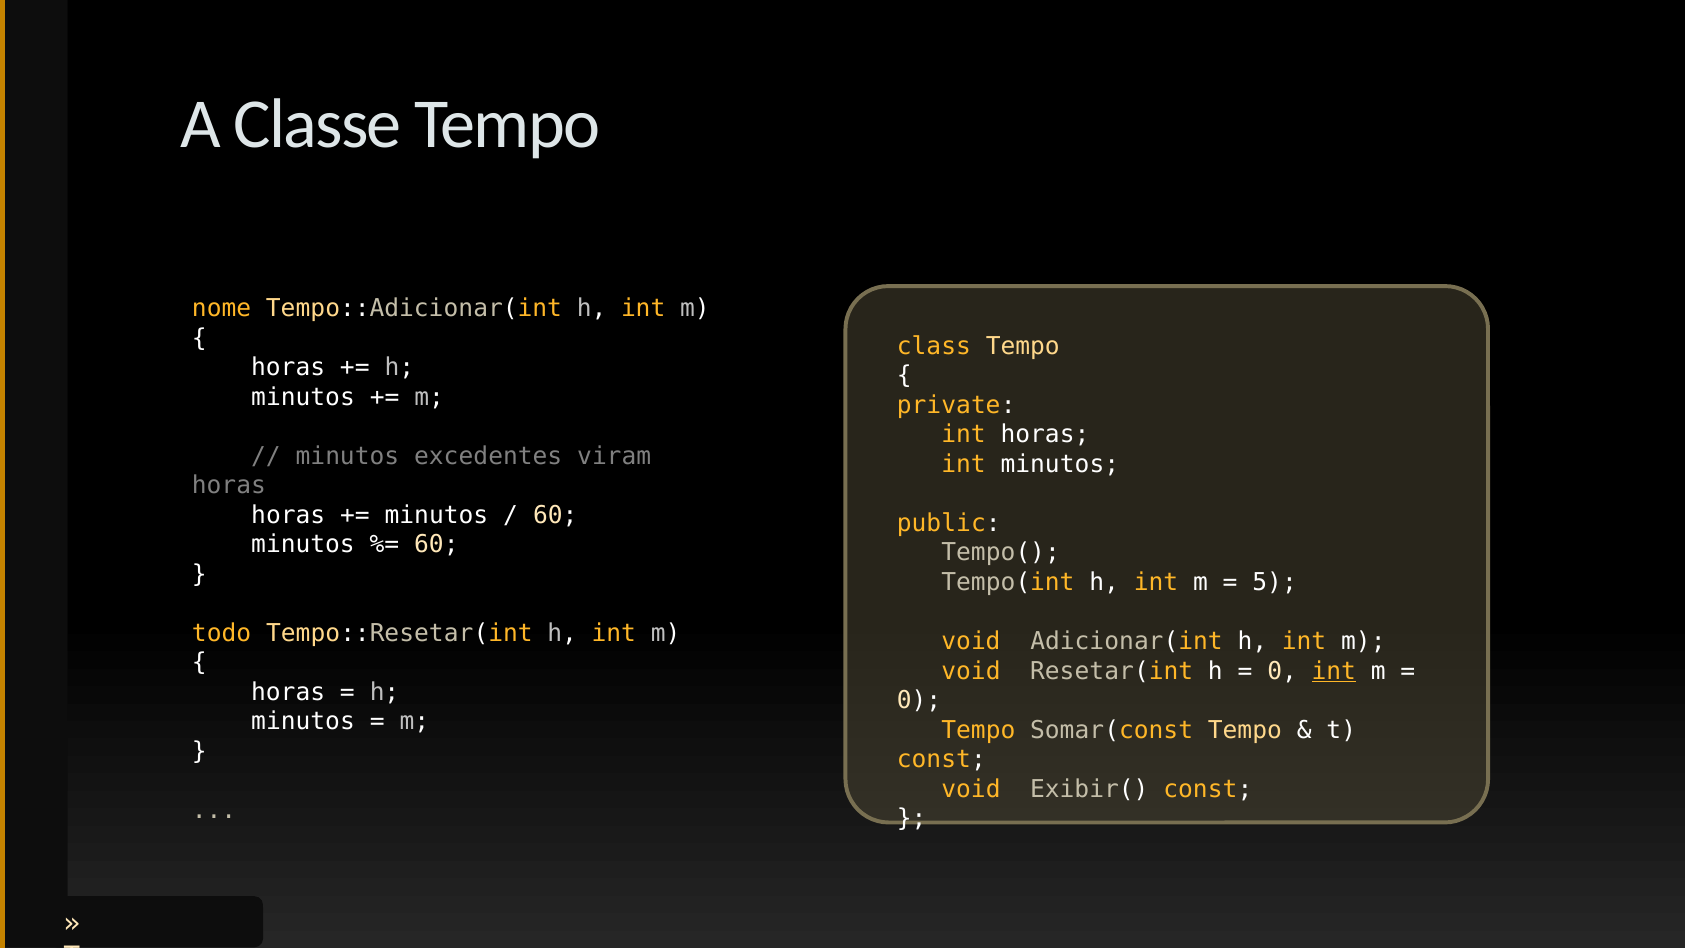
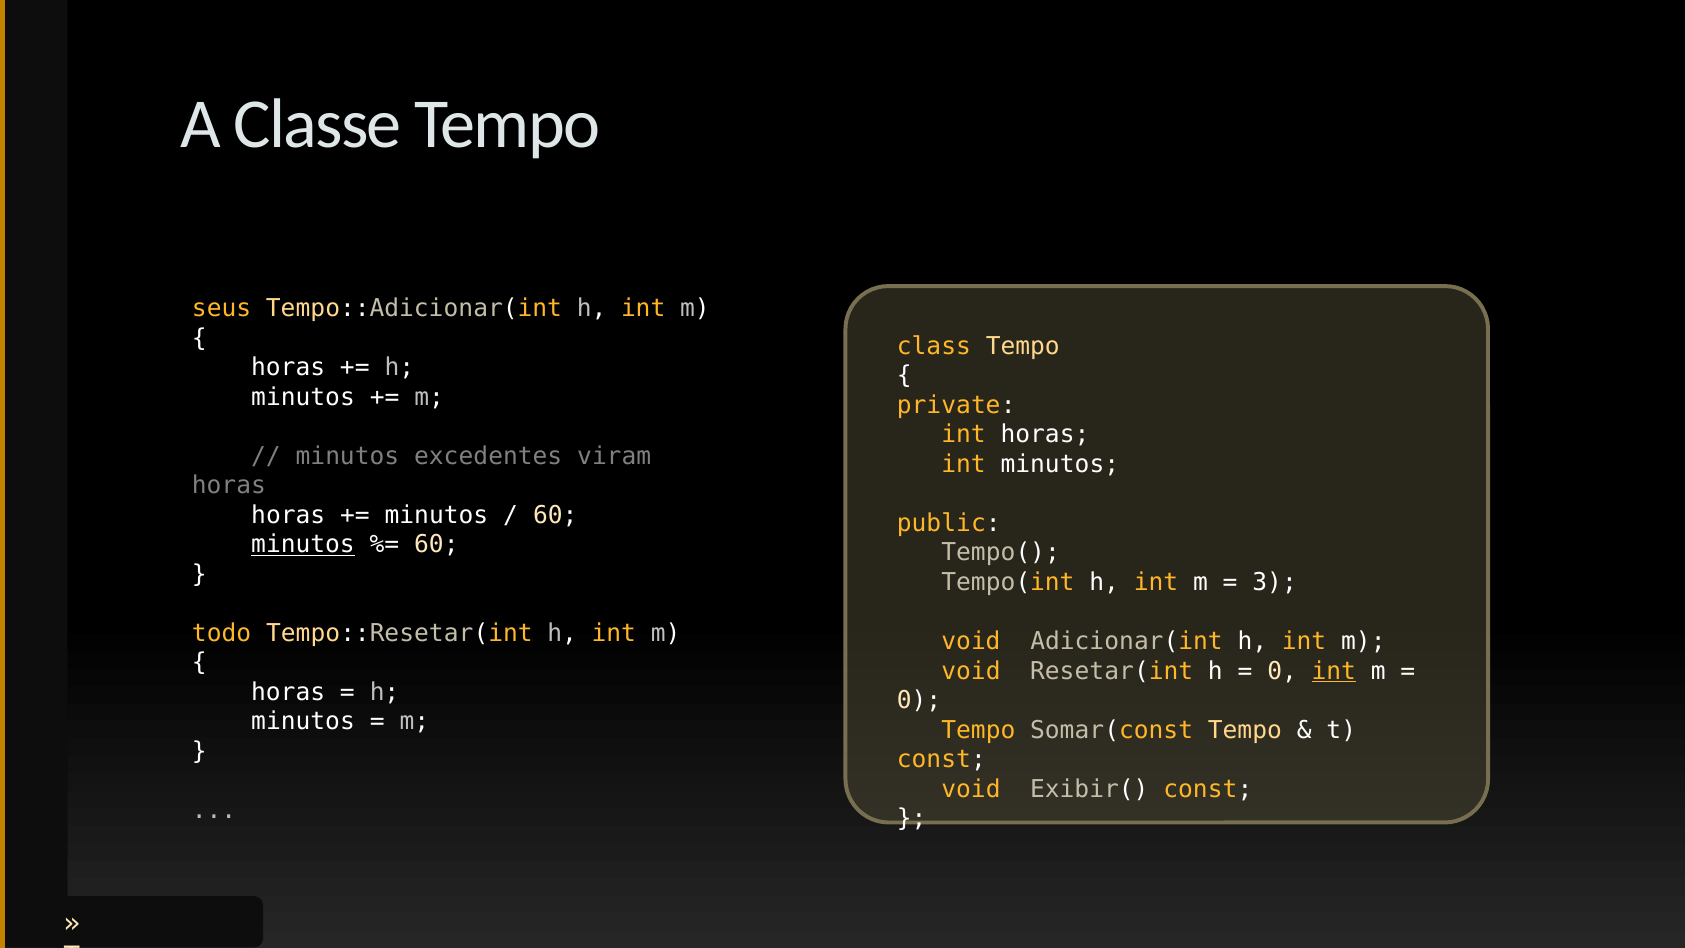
nome: nome -> seus
minutos at (303, 545) underline: none -> present
5: 5 -> 3
